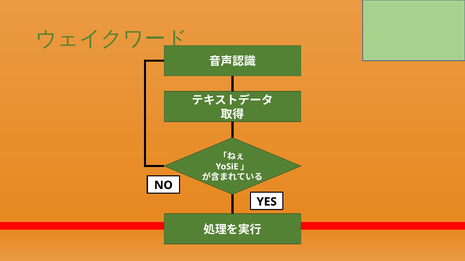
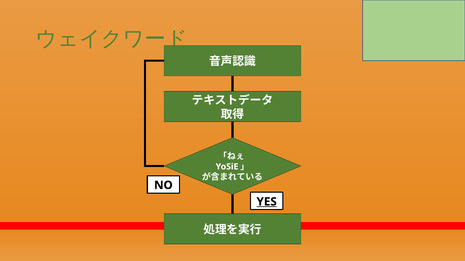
YES underline: none -> present
